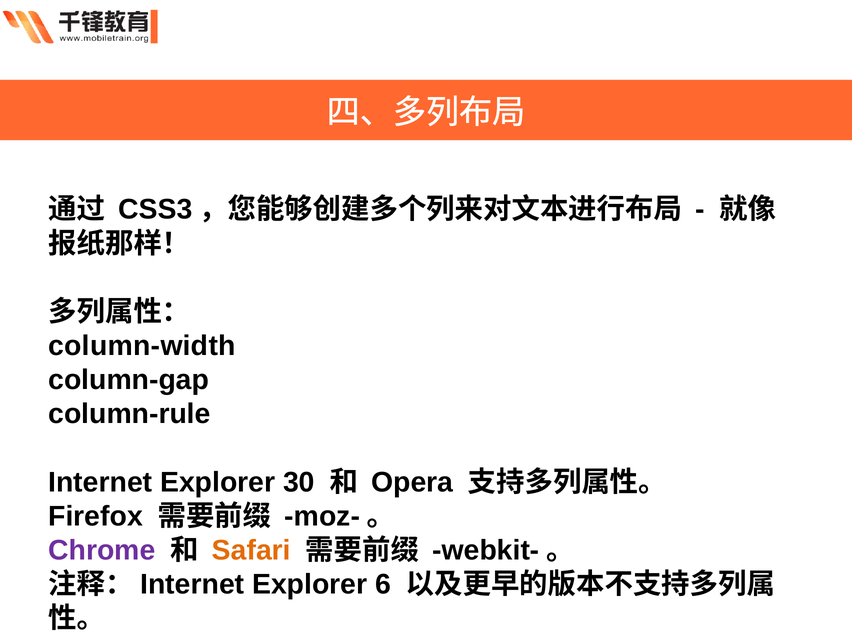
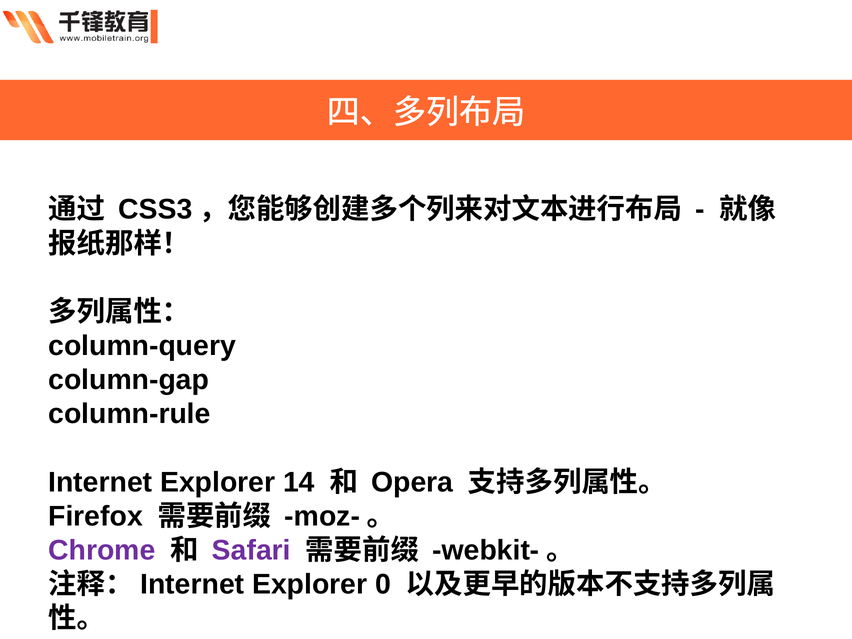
column-width: column-width -> column-query
30: 30 -> 14
Safari colour: orange -> purple
6: 6 -> 0
